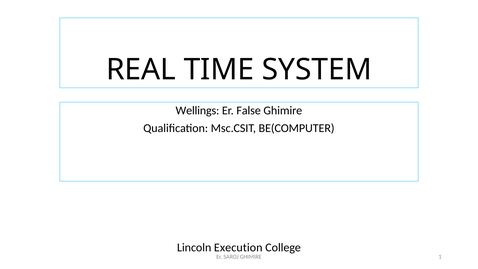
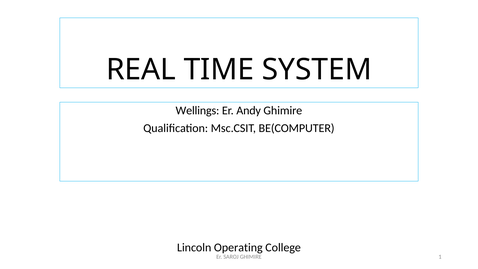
False: False -> Andy
Execution: Execution -> Operating
